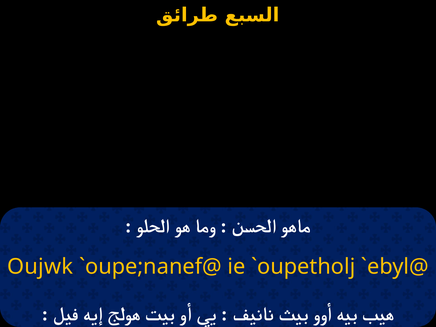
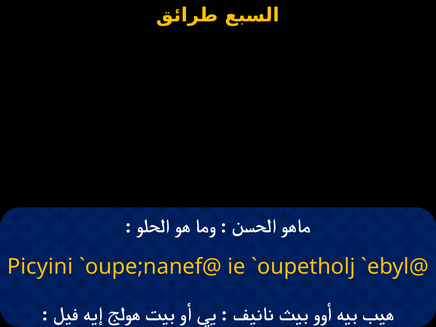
Oujwk: Oujwk -> Picyini
